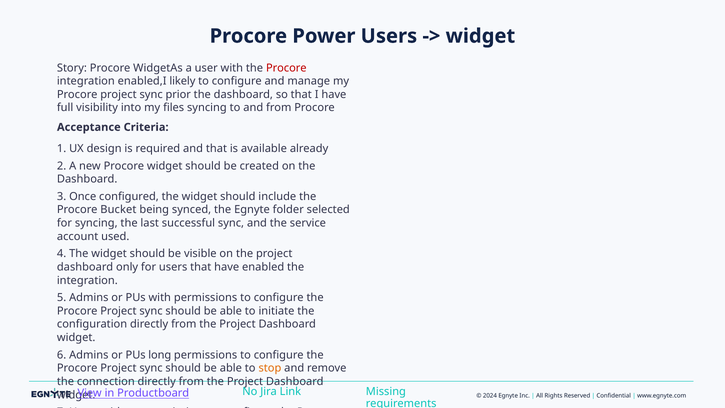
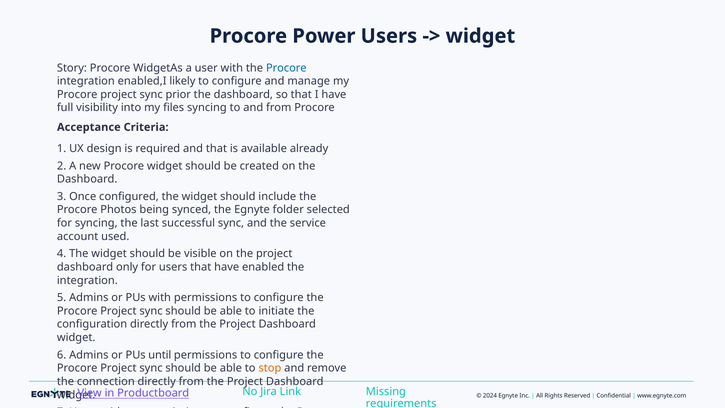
Procore at (286, 68) colour: red -> blue
Bucket: Bucket -> Photos
long: long -> until
